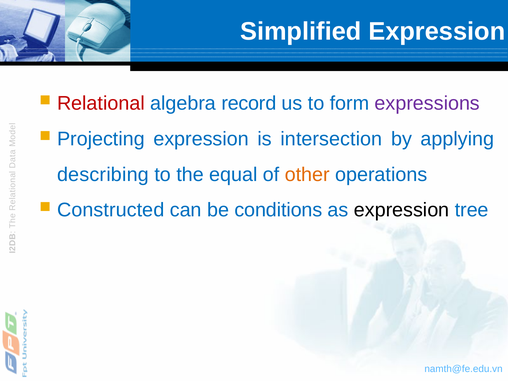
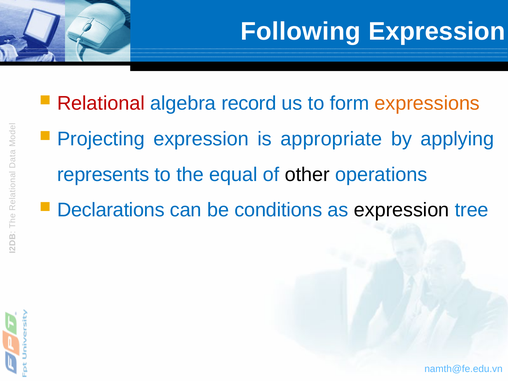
Simplified: Simplified -> Following
expressions colour: purple -> orange
intersection: intersection -> appropriate
describing: describing -> represents
other colour: orange -> black
Constructed: Constructed -> Declarations
